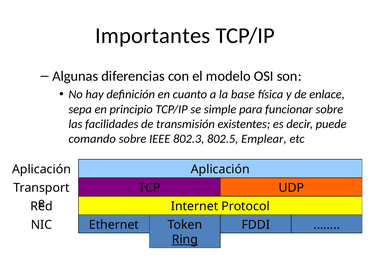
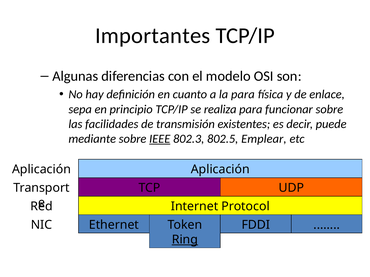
la base: base -> para
simple: simple -> realiza
comando: comando -> mediante
IEEE underline: none -> present
